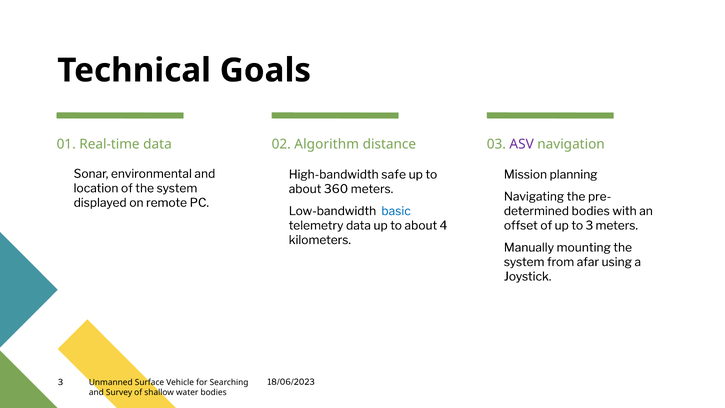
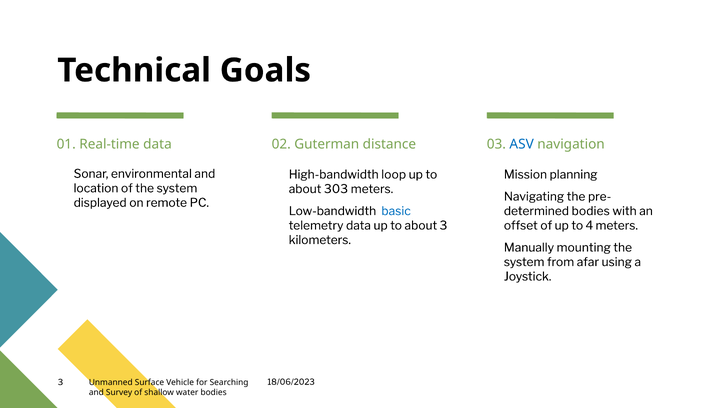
Algorithm: Algorithm -> Guterman
ASV colour: purple -> blue
safe: safe -> loop
360: 360 -> 303
about 4: 4 -> 3
to 3: 3 -> 4
